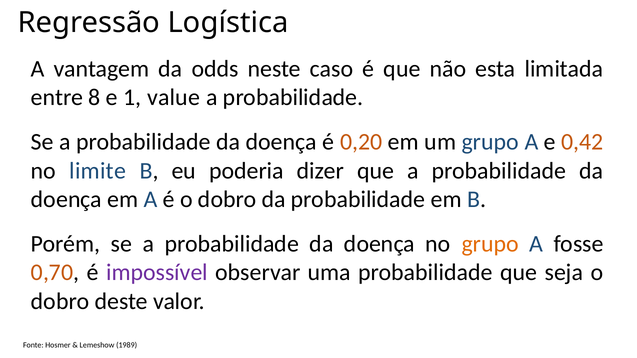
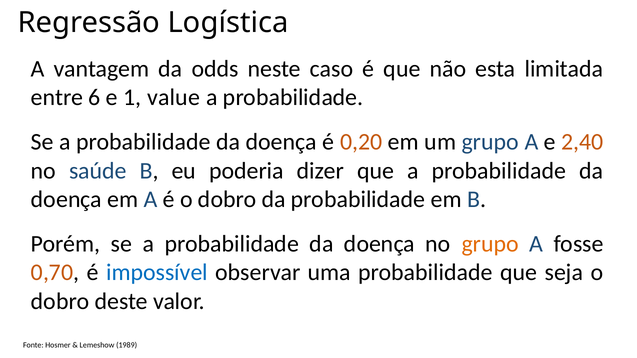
8: 8 -> 6
0,42: 0,42 -> 2,40
limite: limite -> saúde
impossível colour: purple -> blue
